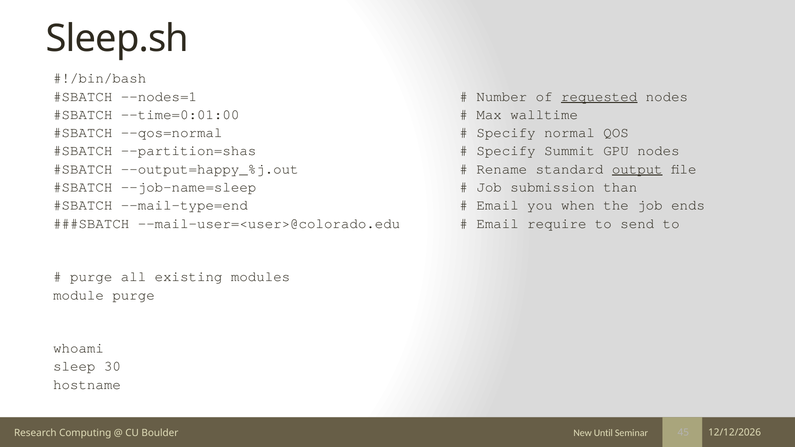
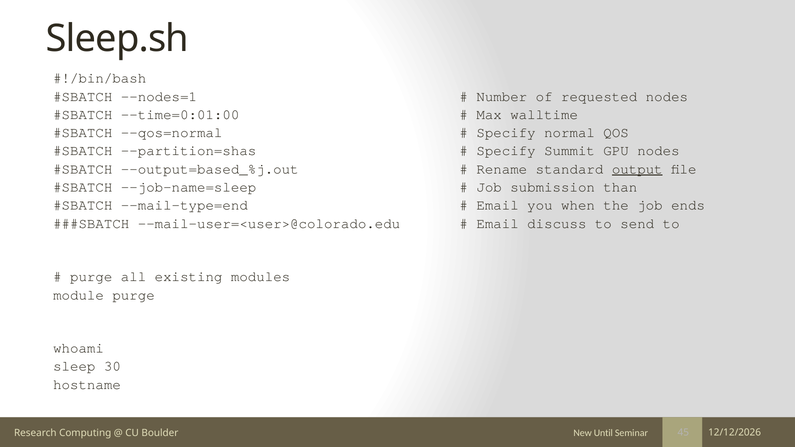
requested underline: present -> none
--output=happy_%j.out: --output=happy_%j.out -> --output=based_%j.out
require: require -> discuss
